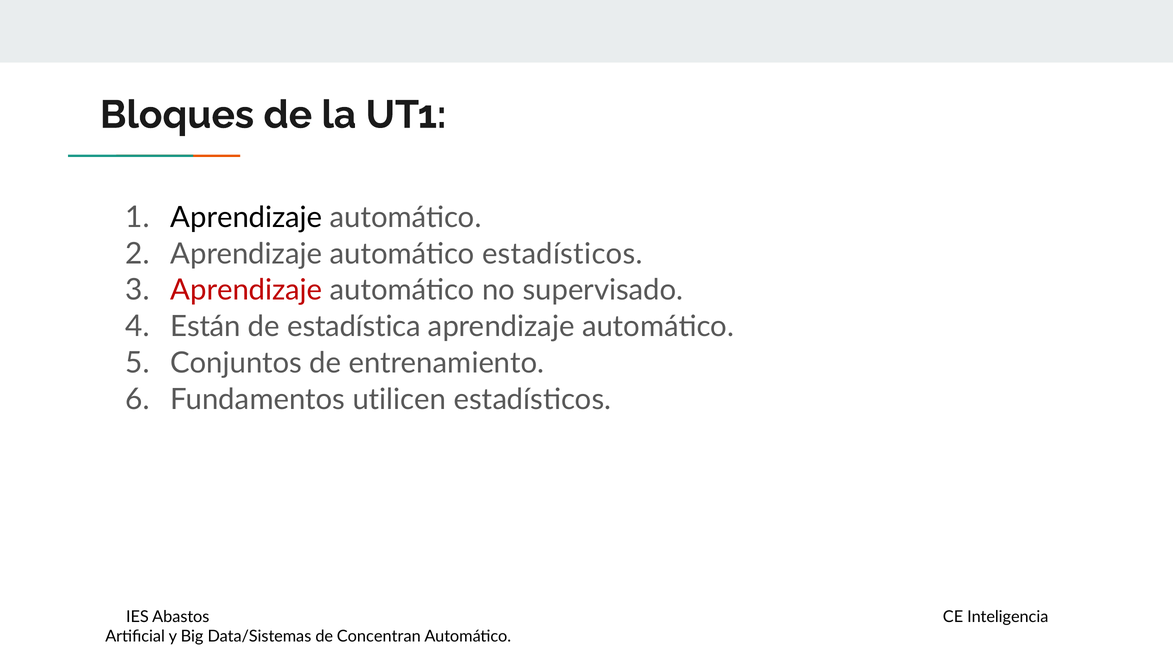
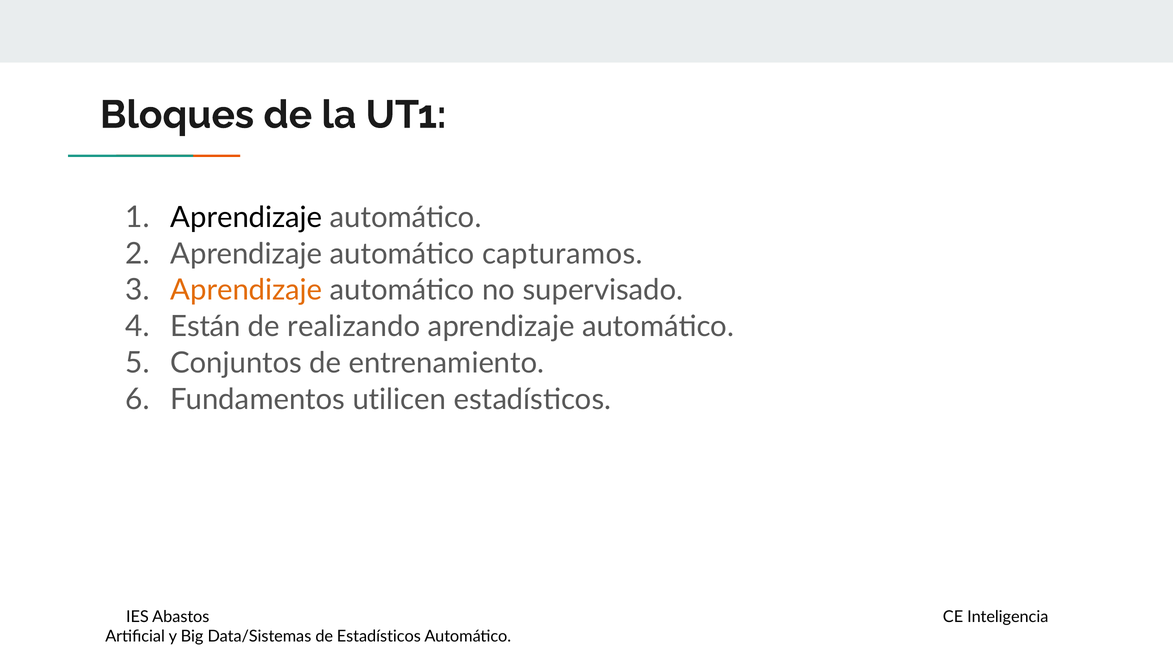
automático estadísticos: estadísticos -> capturamos
Aprendizaje at (246, 290) colour: red -> orange
estadística: estadística -> realizando
de Concentran: Concentran -> Estadísticos
